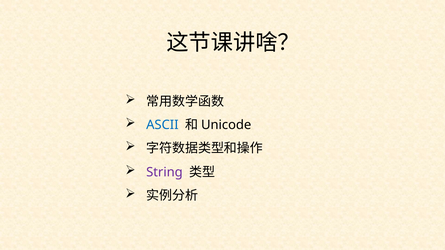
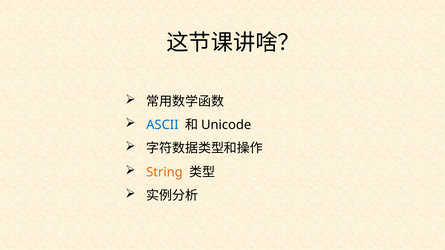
String colour: purple -> orange
